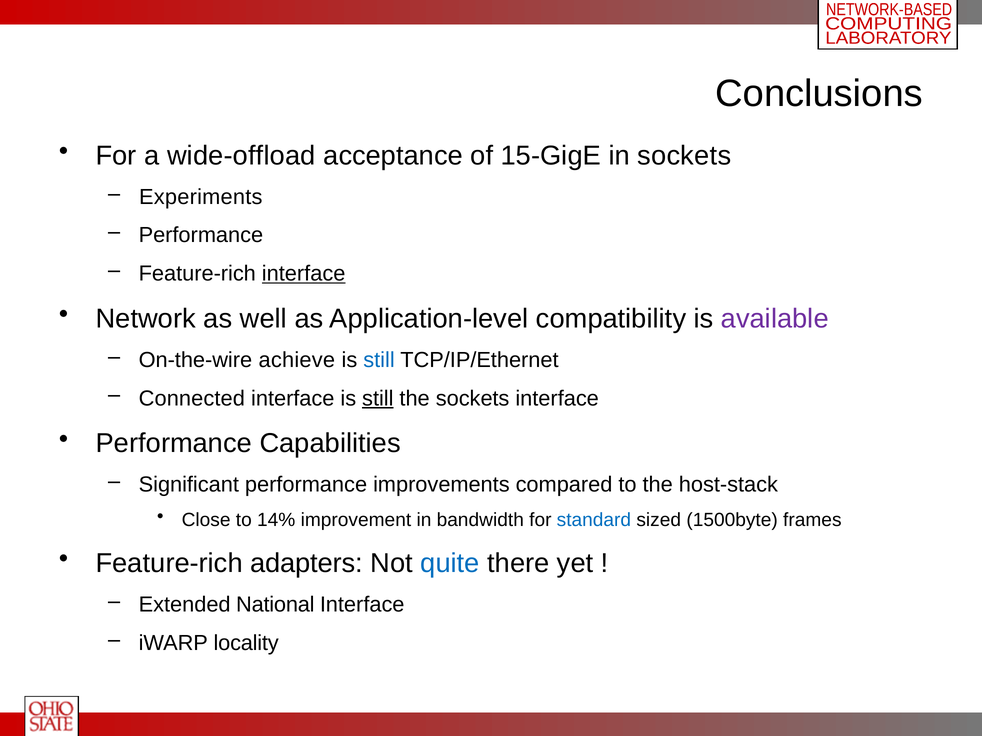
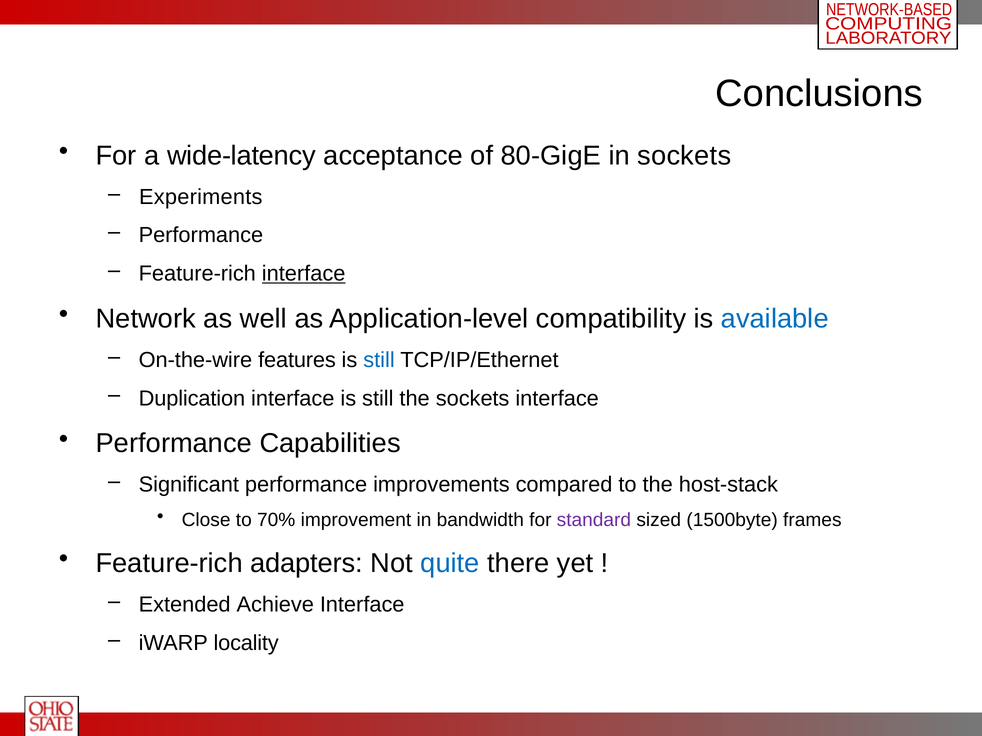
wide-offload: wide-offload -> wide-latency
15-GigE: 15-GigE -> 80-GigE
available colour: purple -> blue
achieve: achieve -> features
Connected: Connected -> Duplication
still at (378, 399) underline: present -> none
14%: 14% -> 70%
standard colour: blue -> purple
National: National -> Achieve
